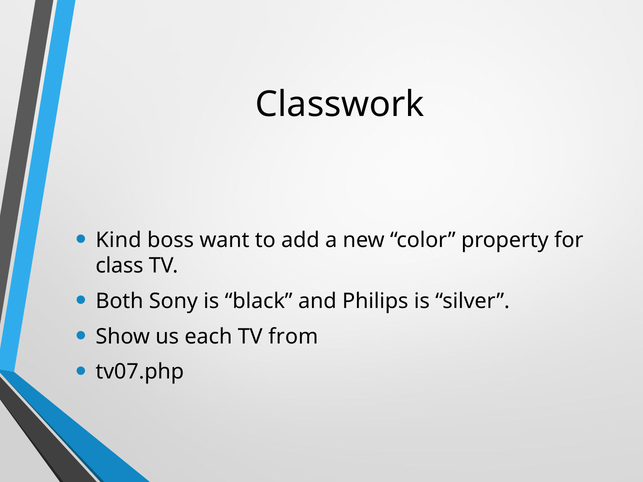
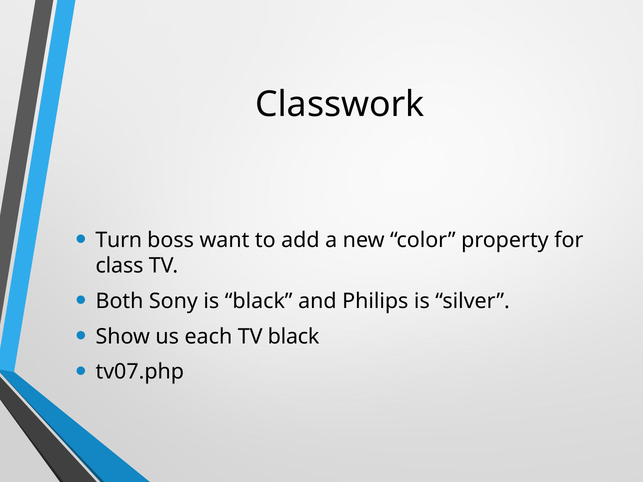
Kind: Kind -> Turn
TV from: from -> black
